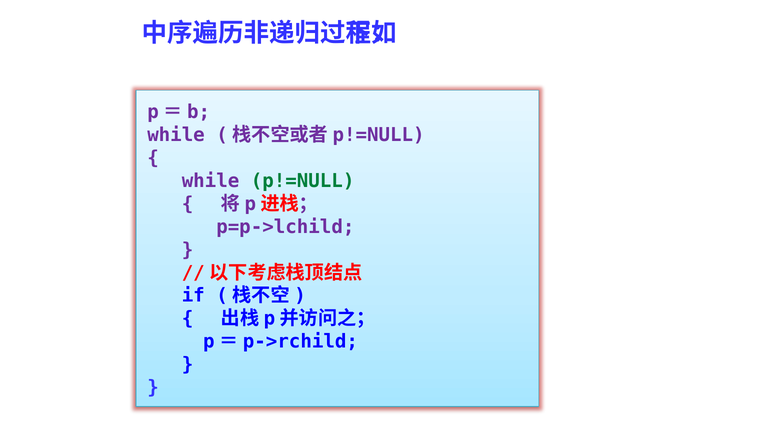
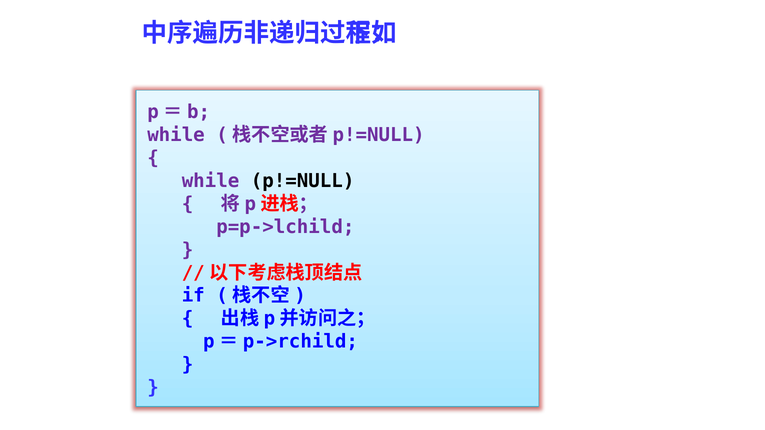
p!=NULL colour: green -> black
